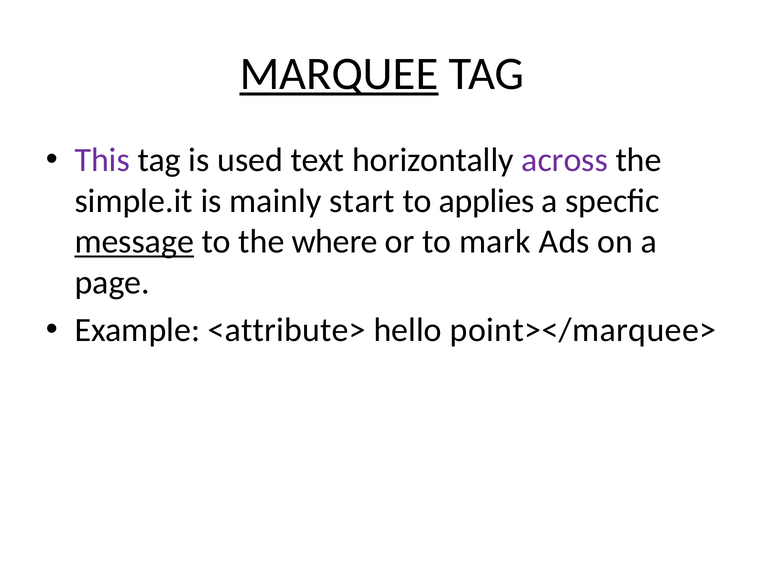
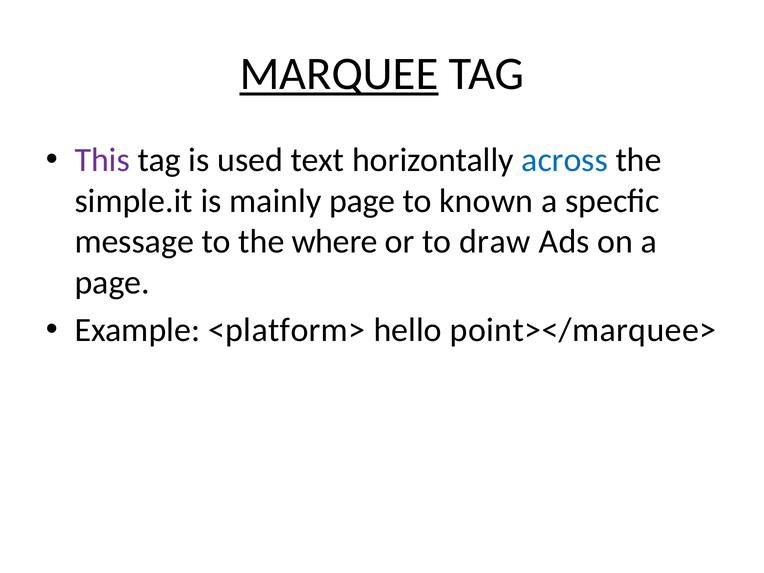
across colour: purple -> blue
mainly start: start -> page
applies: applies -> known
message underline: present -> none
mark: mark -> draw
<attribute>: <attribute> -> <platform>
